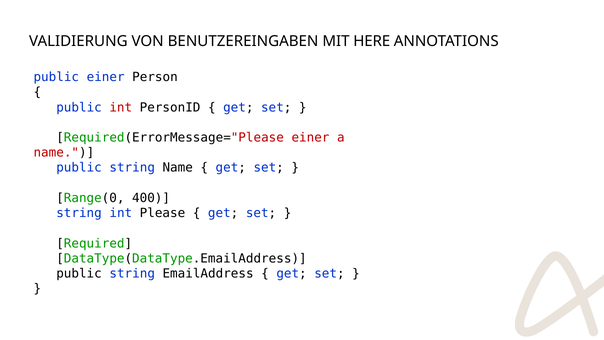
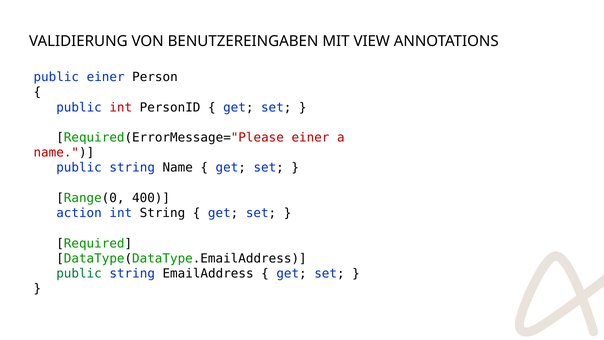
HERE: HERE -> VIEW
string at (79, 213): string -> action
int Please: Please -> String
public at (79, 274) colour: black -> green
